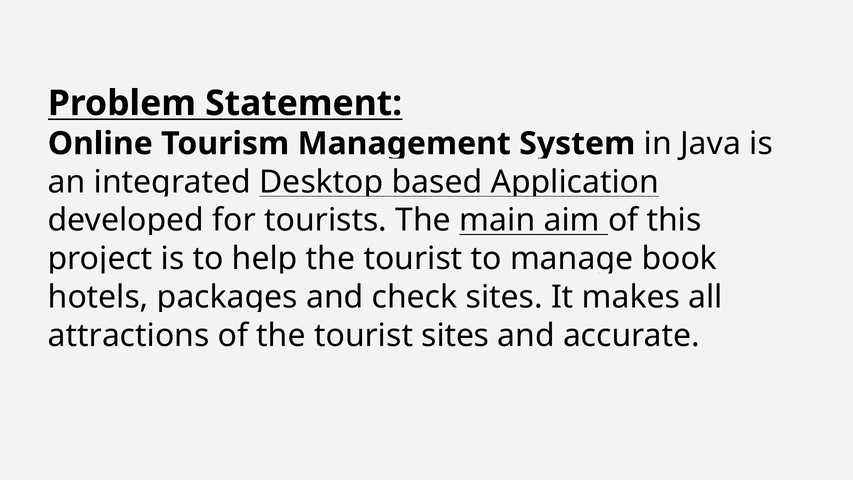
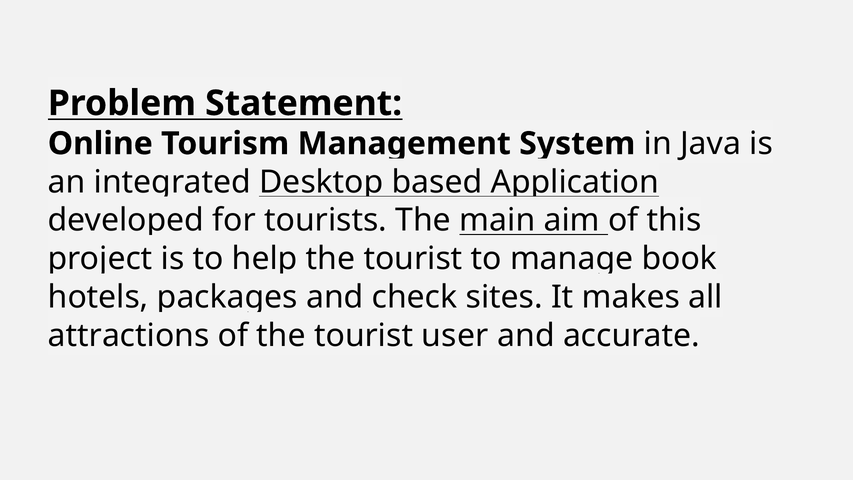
tourist sites: sites -> user
